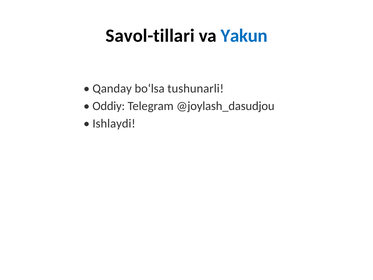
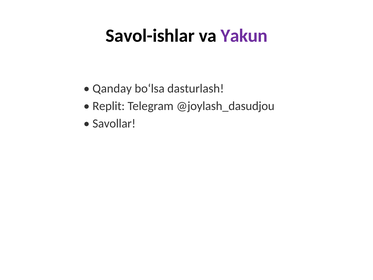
Savol-tillari: Savol-tillari -> Savol-ishlar
Yakun colour: blue -> purple
tushunarli: tushunarli -> dasturlash
Oddiy: Oddiy -> Replit
Ishlaydi: Ishlaydi -> Savollar
